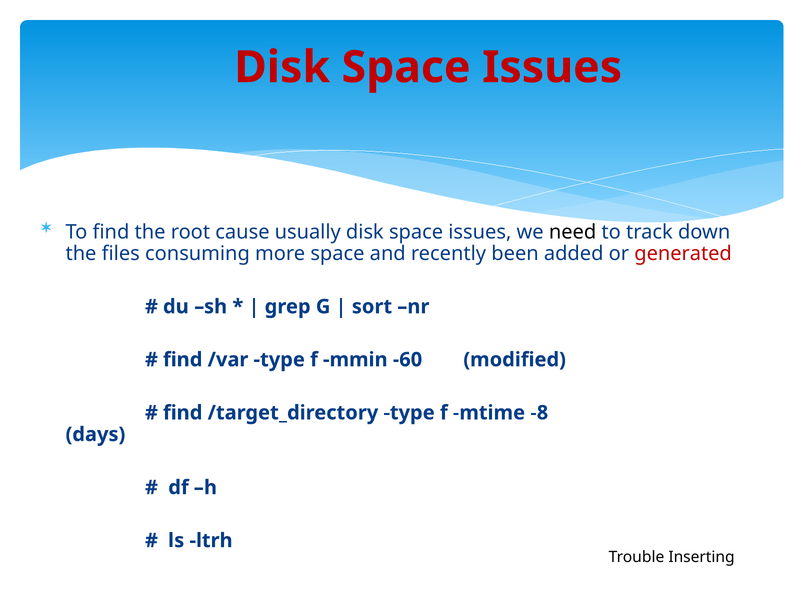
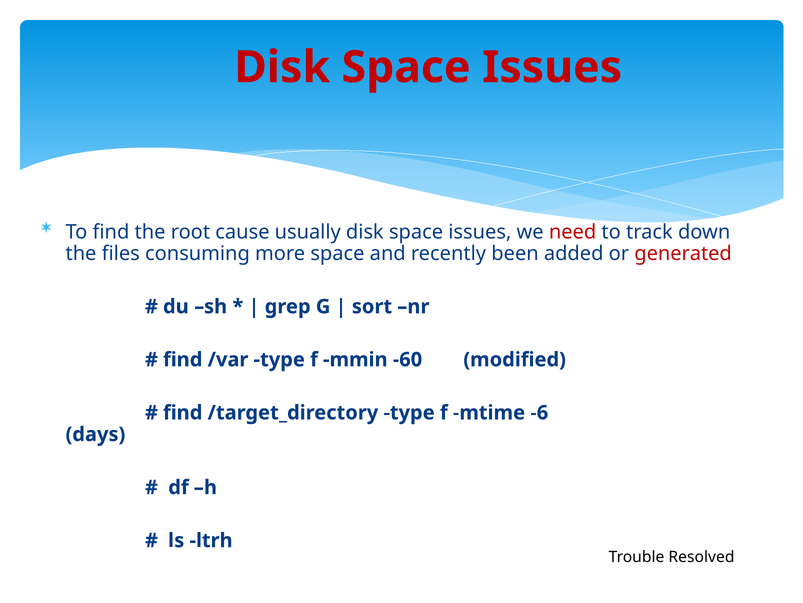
need colour: black -> red
-8: -8 -> -6
Inserting: Inserting -> Resolved
